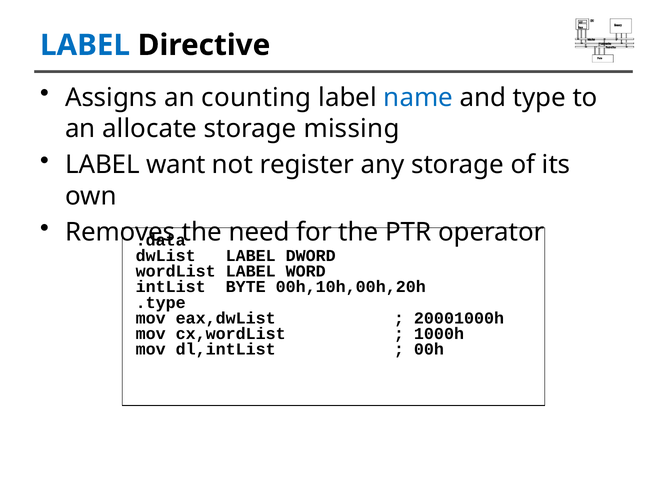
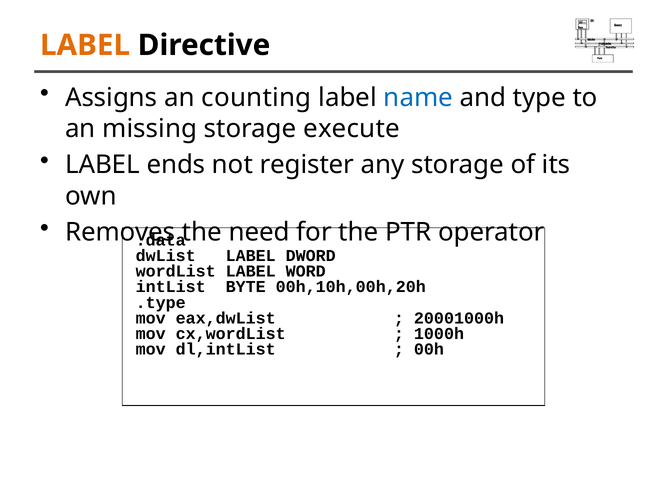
LABEL at (85, 45) colour: blue -> orange
allocate: allocate -> missing
missing: missing -> execute
want: want -> ends
